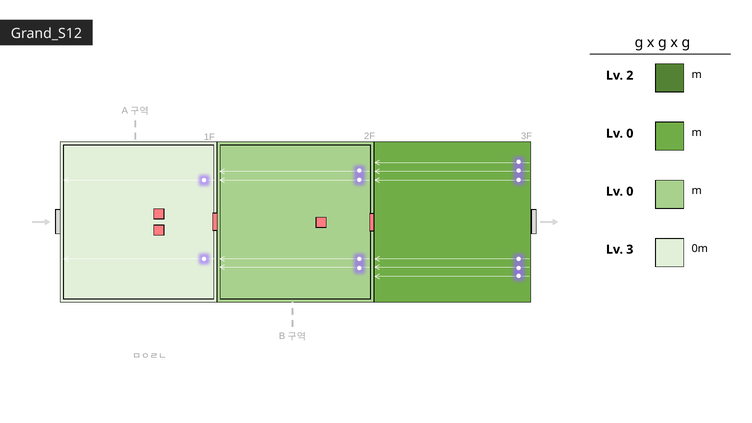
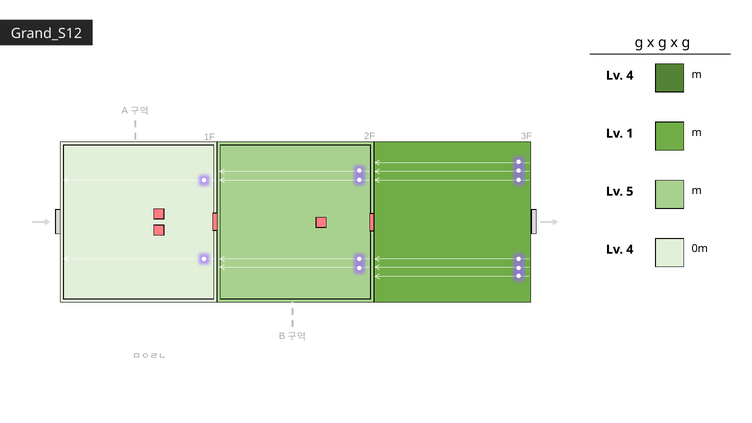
2 at (630, 76): 2 -> 4
0 at (630, 134): 0 -> 1
0 at (630, 192): 0 -> 5
3 at (630, 250): 3 -> 4
